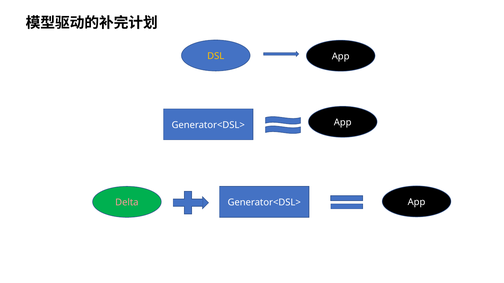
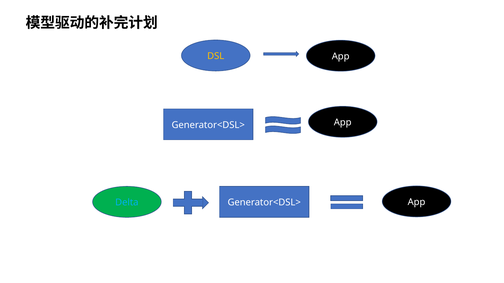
Delta colour: pink -> light blue
